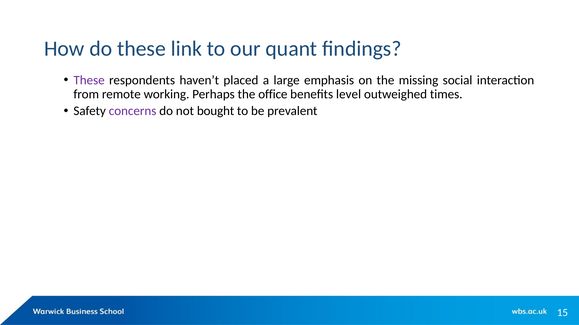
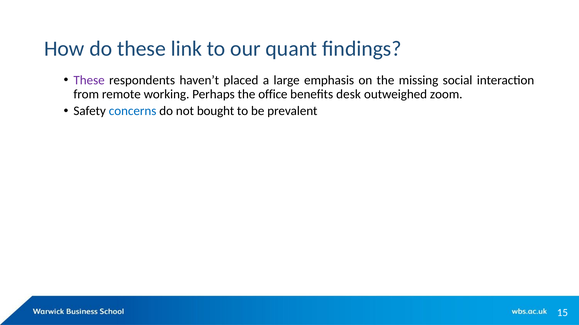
level: level -> desk
times: times -> zoom
concerns colour: purple -> blue
